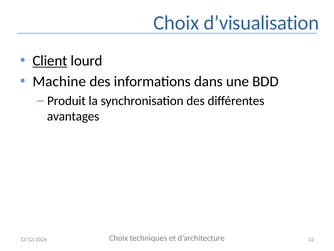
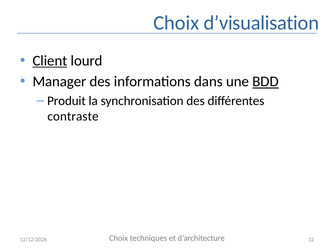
Machine: Machine -> Manager
BDD underline: none -> present
avantages: avantages -> contraste
